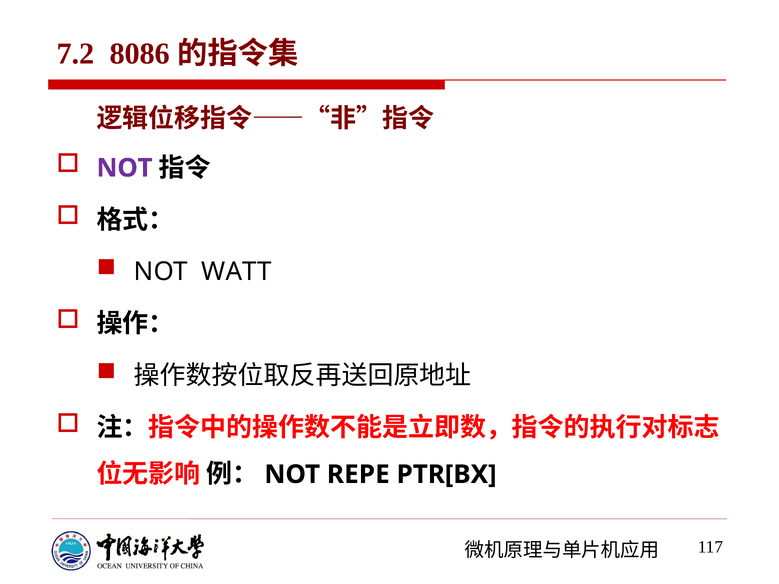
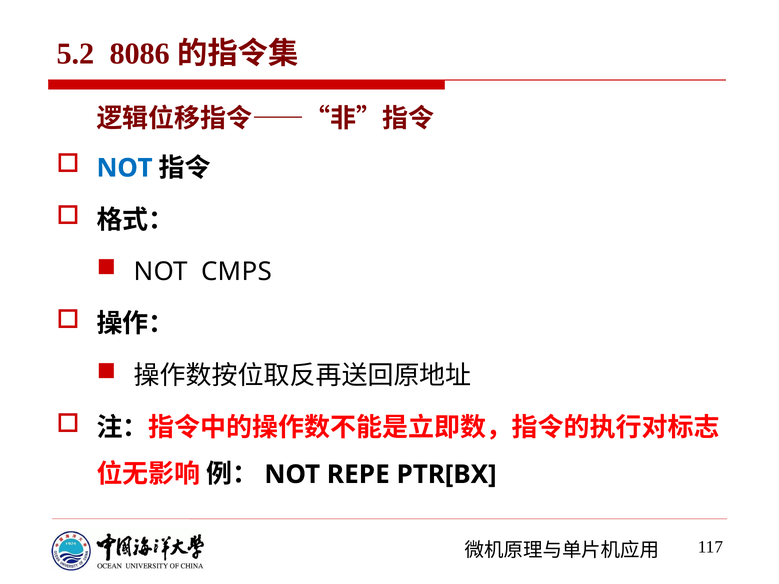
7.2: 7.2 -> 5.2
NOT at (125, 168) colour: purple -> blue
WATT: WATT -> CMPS
